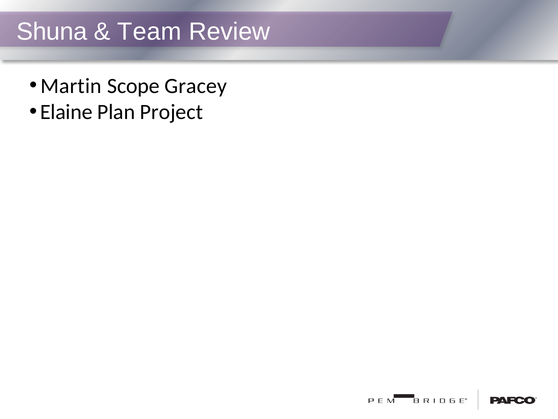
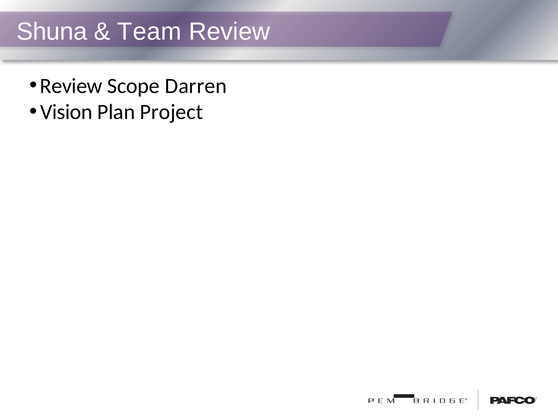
Martin at (71, 86): Martin -> Review
Gracey: Gracey -> Darren
Elaine: Elaine -> Vision
